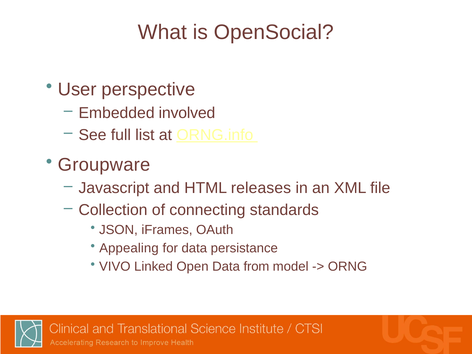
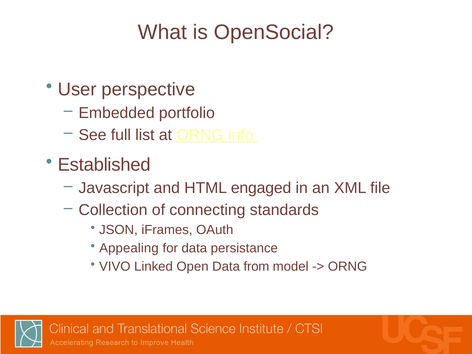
involved: involved -> portfolio
Groupware: Groupware -> Established
releases: releases -> engaged
